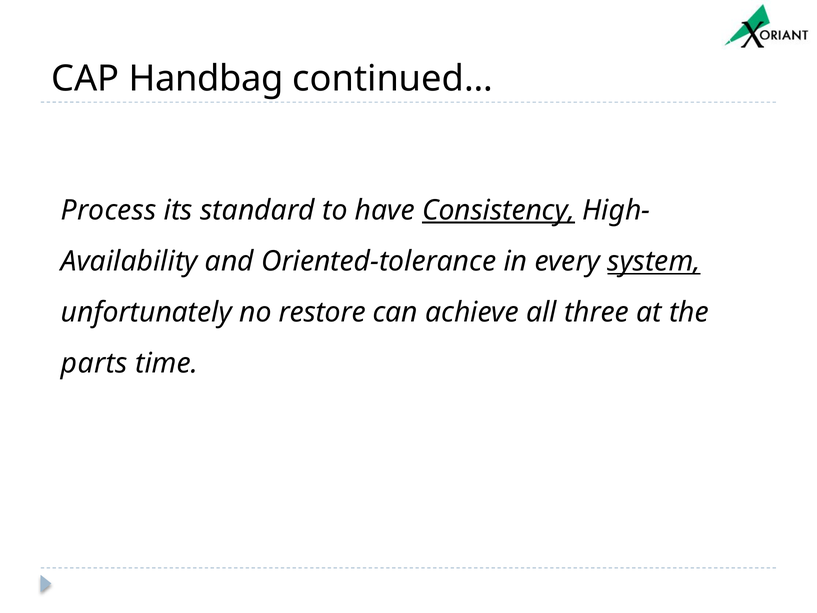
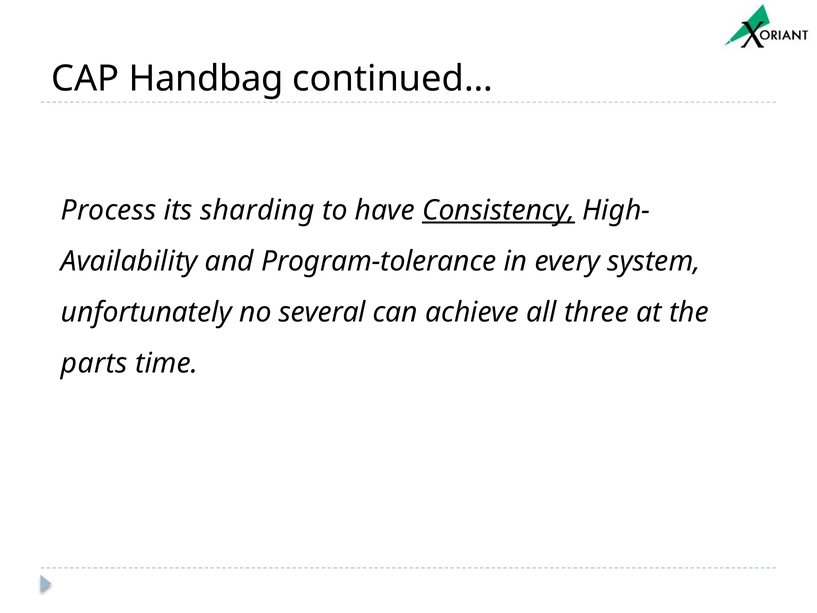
standard: standard -> sharding
Oriented-tolerance: Oriented-tolerance -> Program-tolerance
system underline: present -> none
restore: restore -> several
